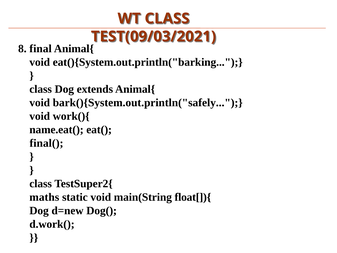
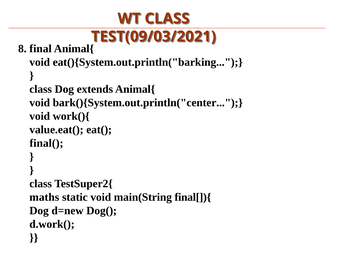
bark(){System.out.println("safely: bark(){System.out.println("safely -> bark(){System.out.println("center
name.eat(: name.eat( -> value.eat(
float[]){: float[]){ -> final[]){
